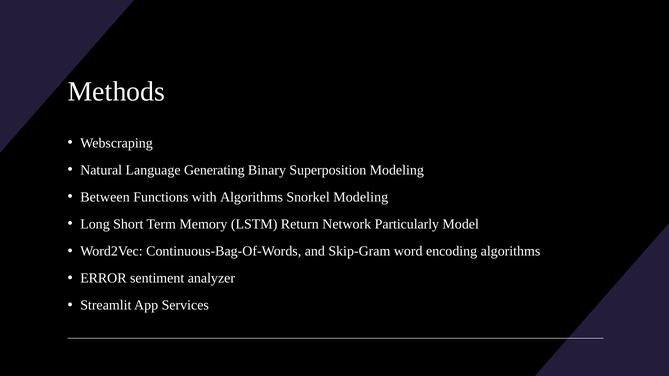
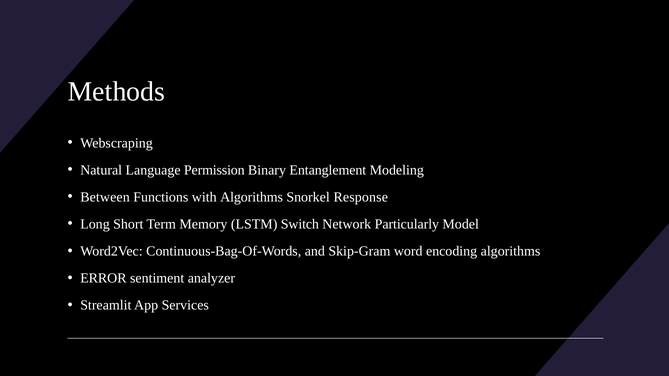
Generating: Generating -> Permission
Superposition: Superposition -> Entanglement
Snorkel Modeling: Modeling -> Response
Return: Return -> Switch
